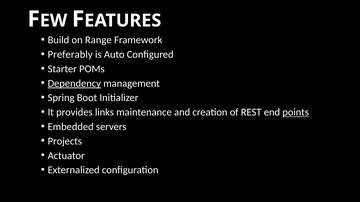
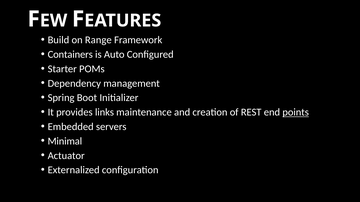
Preferably: Preferably -> Containers
Dependency underline: present -> none
Projects: Projects -> Minimal
